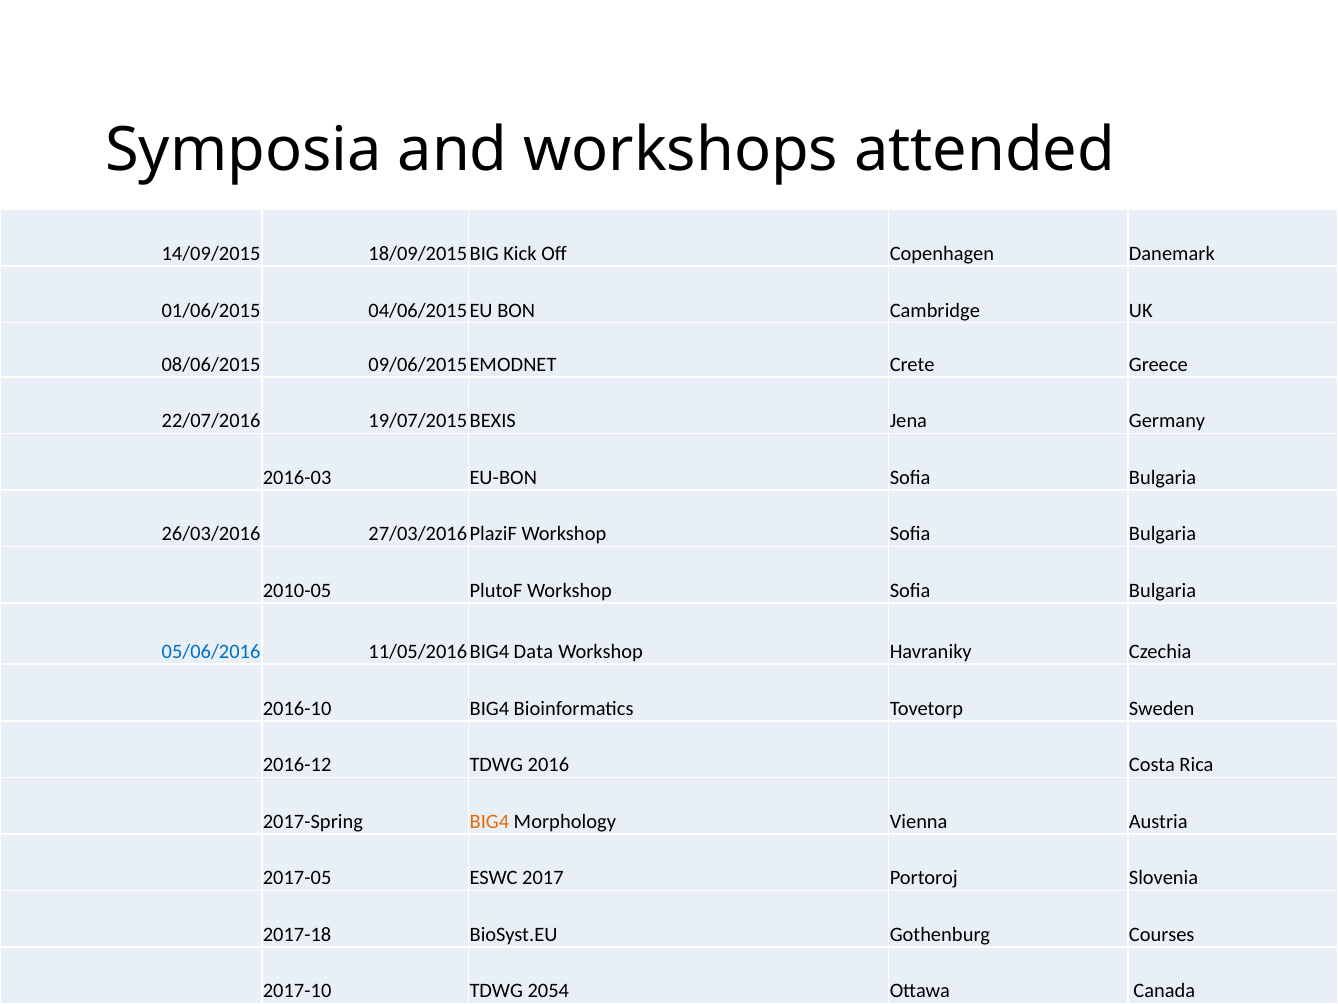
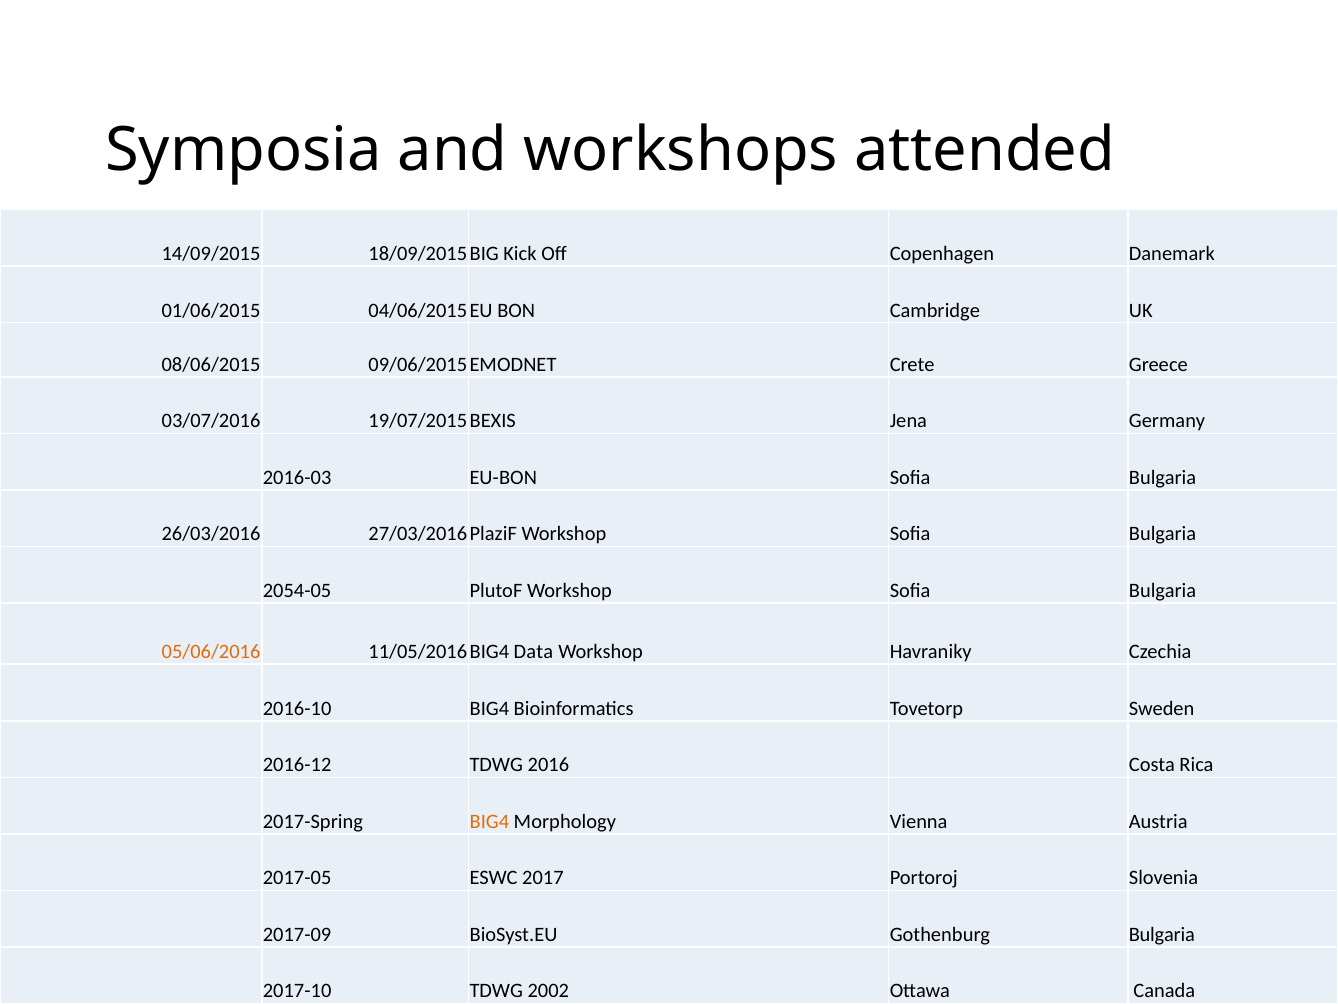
22/07/2016: 22/07/2016 -> 03/07/2016
2010-05: 2010-05 -> 2054-05
05/06/2016 colour: blue -> orange
2017-18: 2017-18 -> 2017-09
Gothenburg Courses: Courses -> Bulgaria
2054: 2054 -> 2002
